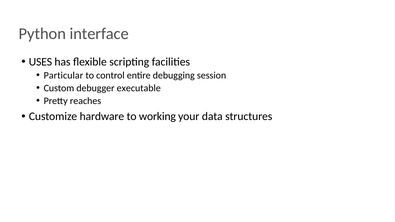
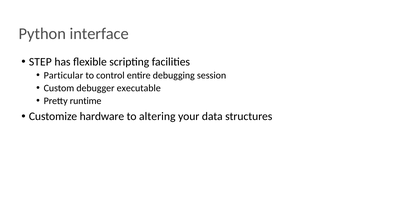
USES: USES -> STEP
reaches: reaches -> runtime
working: working -> altering
